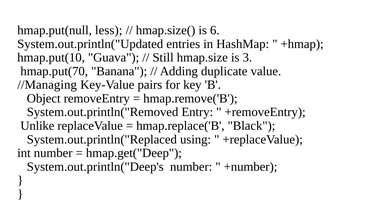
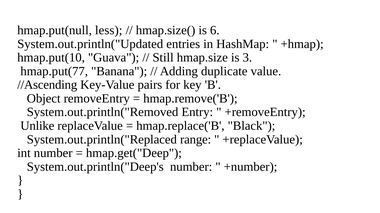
hmap.put(70: hmap.put(70 -> hmap.put(77
//Managing: //Managing -> //Ascending
using: using -> range
